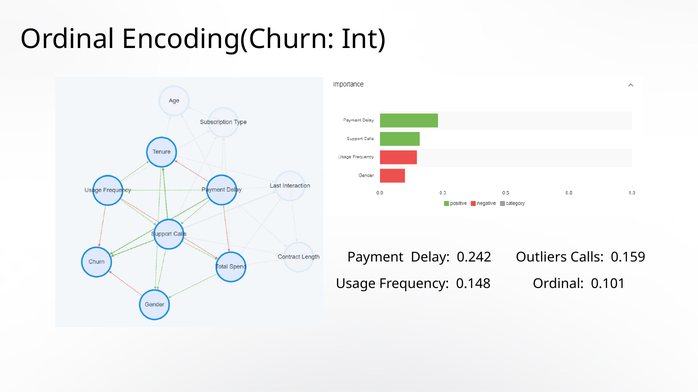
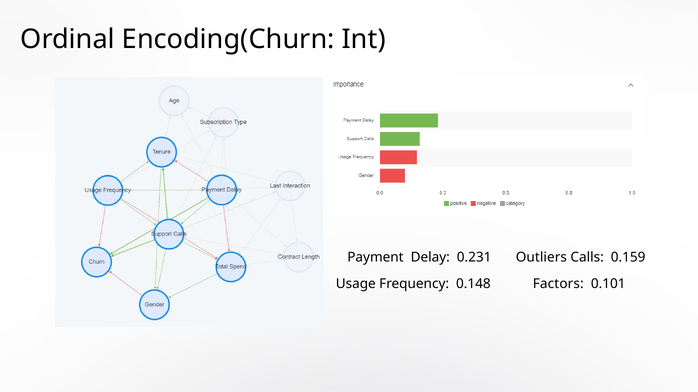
0.242: 0.242 -> 0.231
Ordinal at (558, 284): Ordinal -> Factors
